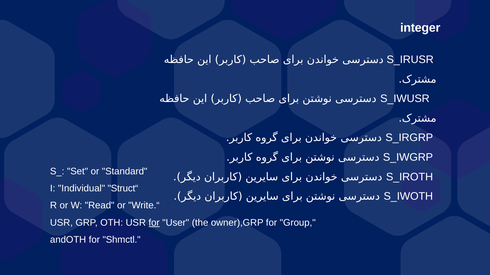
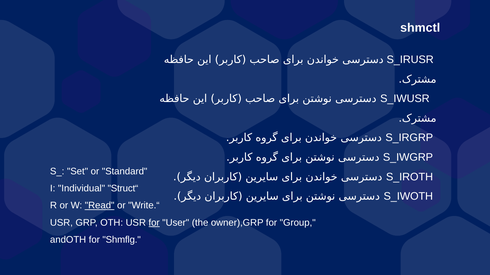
integer: integer -> shmctl
Read underline: none -> present
Shmctl: Shmctl -> Shmflg
